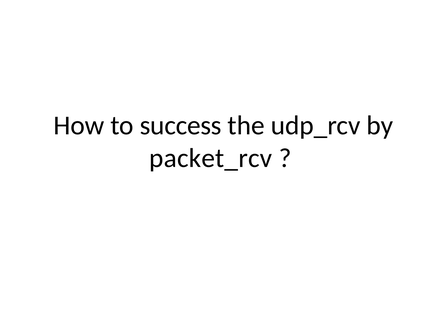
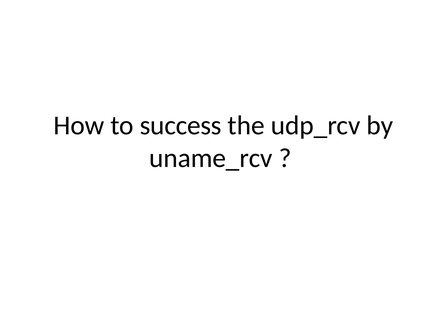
packet_rcv: packet_rcv -> uname_rcv
